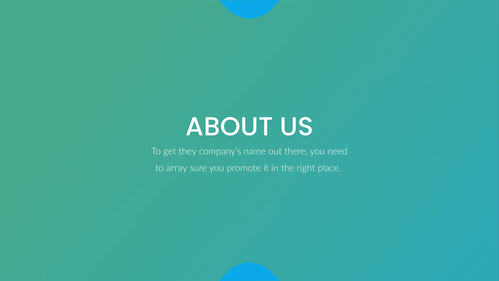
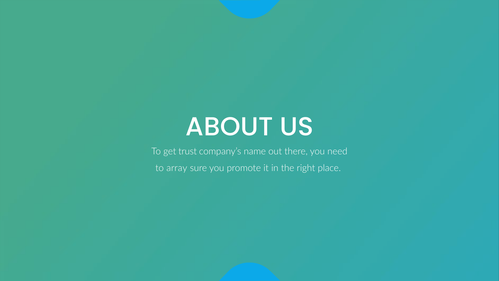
they: they -> trust
